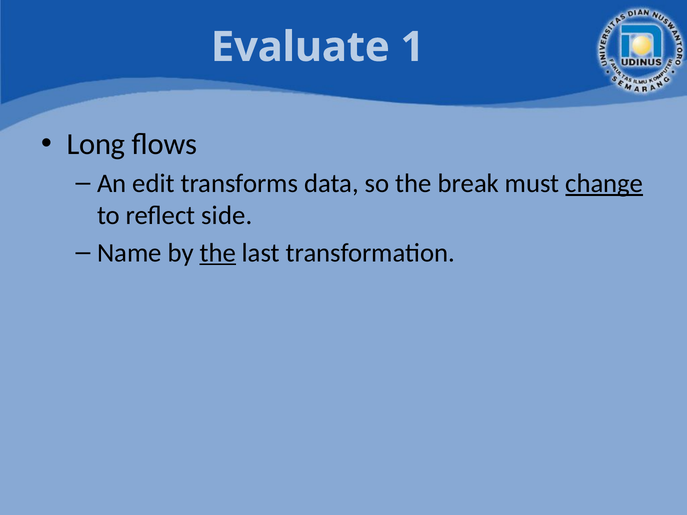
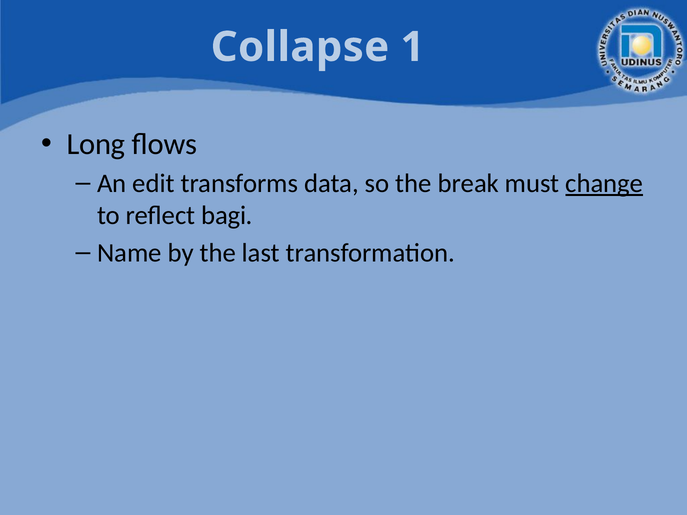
Evaluate: Evaluate -> Collapse
side: side -> bagi
the at (218, 253) underline: present -> none
